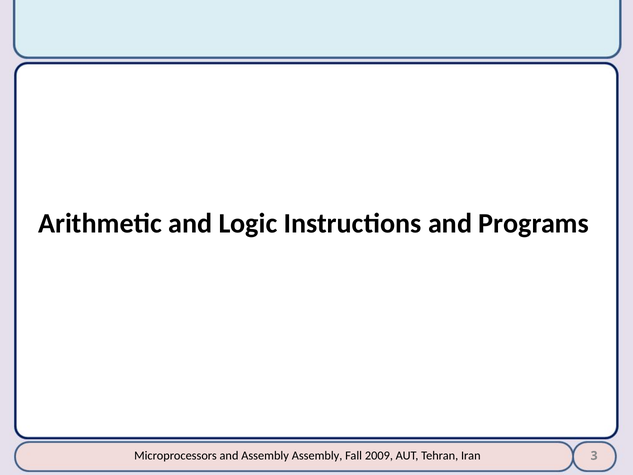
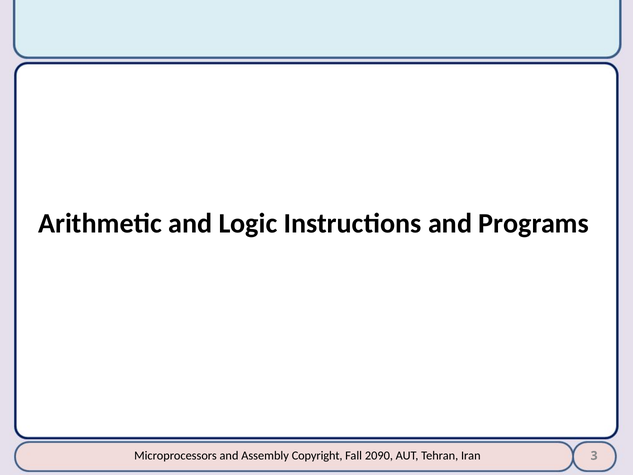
Assembly Assembly: Assembly -> Copyright
2009: 2009 -> 2090
